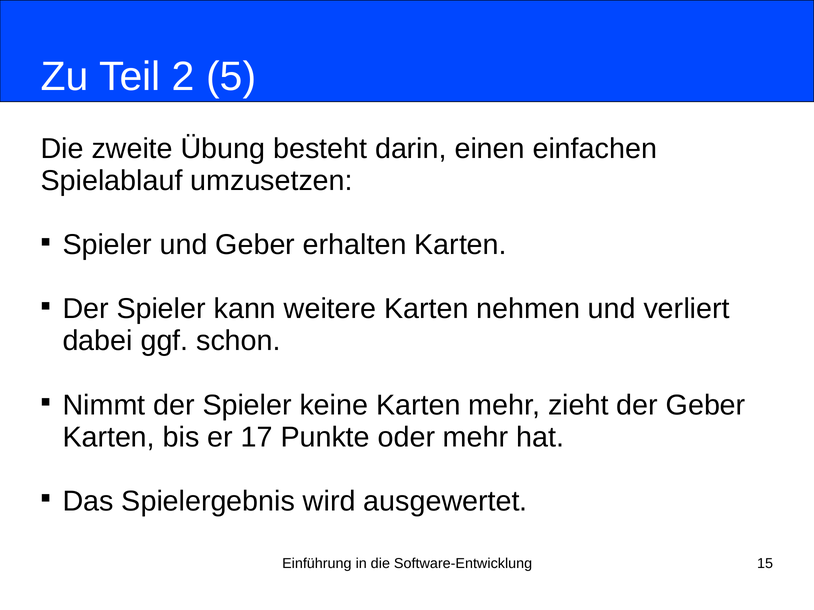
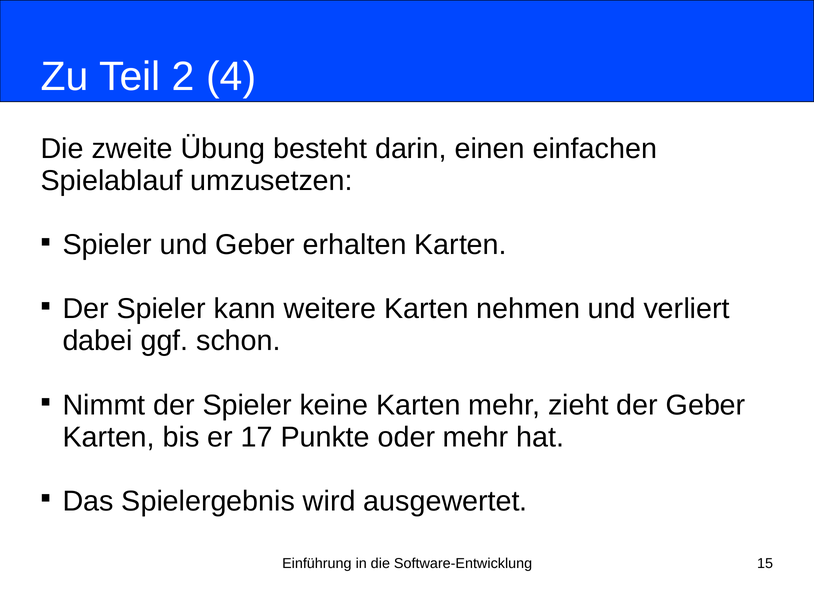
5: 5 -> 4
